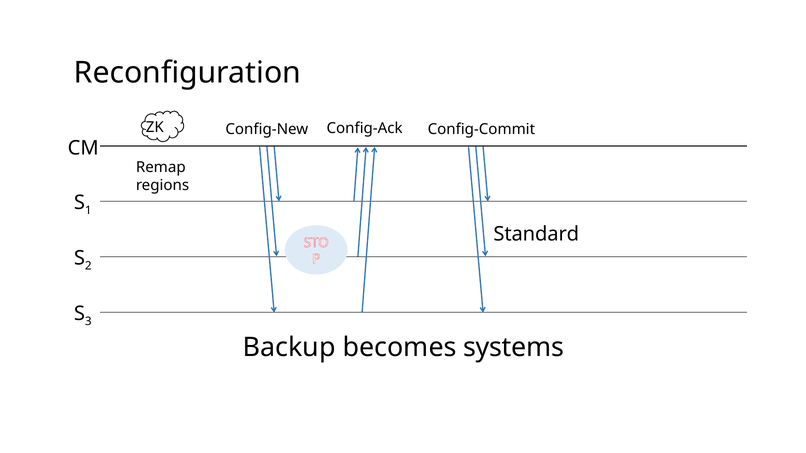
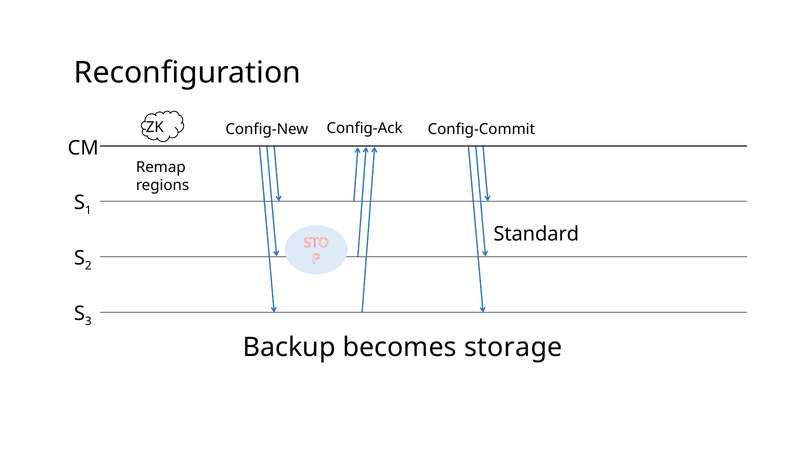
systems: systems -> storage
